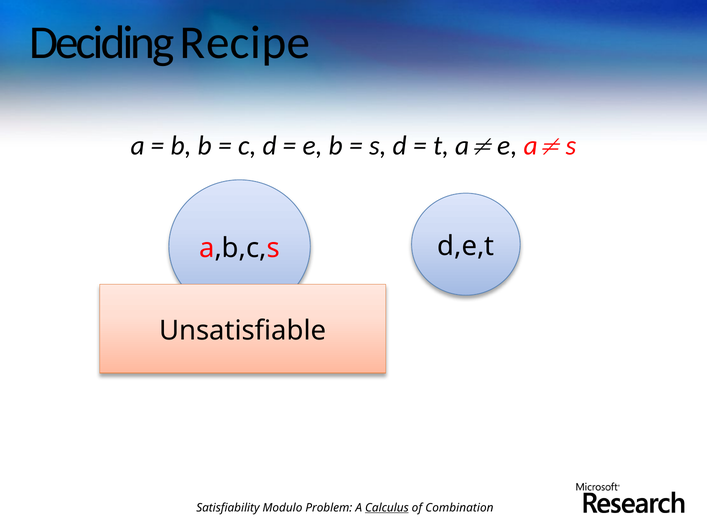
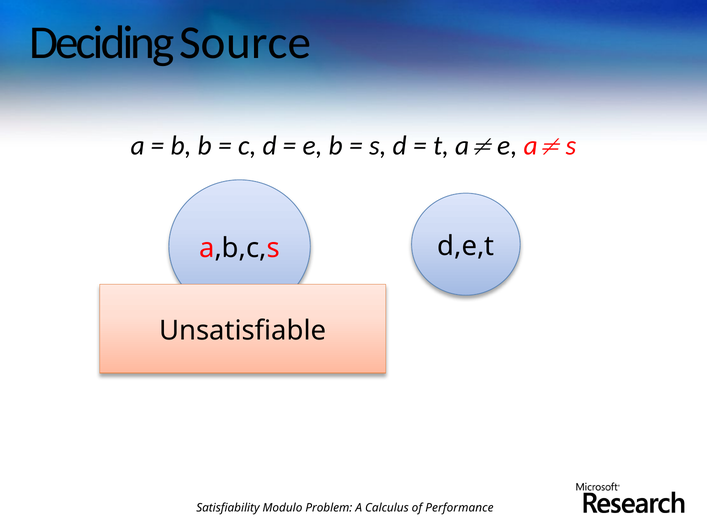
Recipe: Recipe -> Source
Calculus underline: present -> none
Combination: Combination -> Performance
